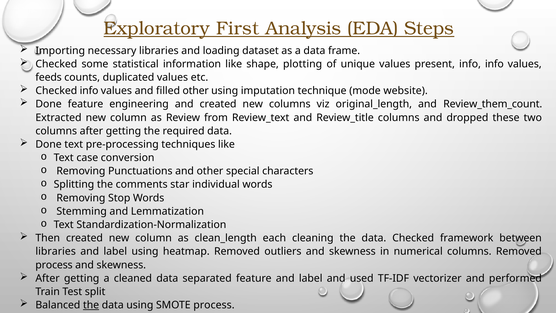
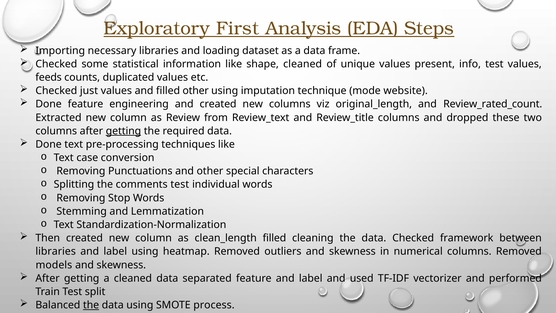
shape plotting: plotting -> cleaned
info info: info -> test
Checked info: info -> just
Review_them_count: Review_them_count -> Review_rated_count
getting at (123, 131) underline: none -> present
comments star: star -> test
clean_length each: each -> filled
process at (54, 265): process -> models
